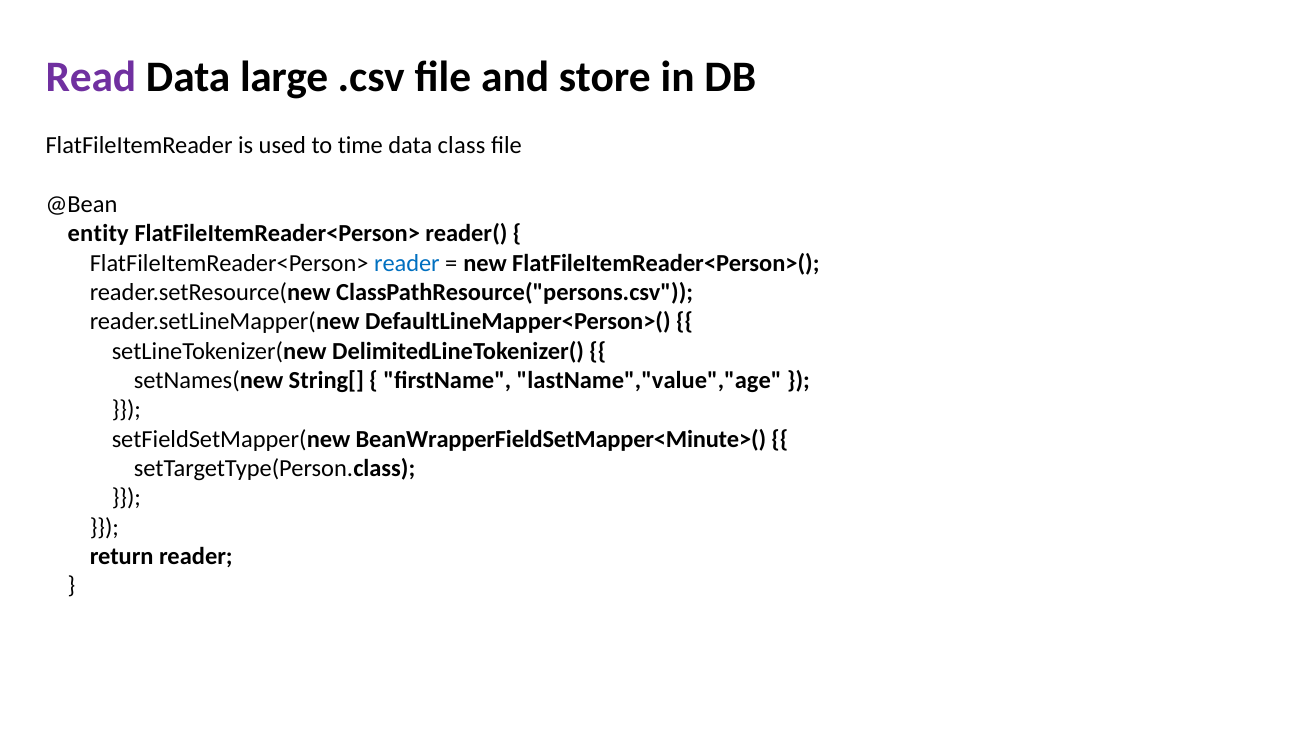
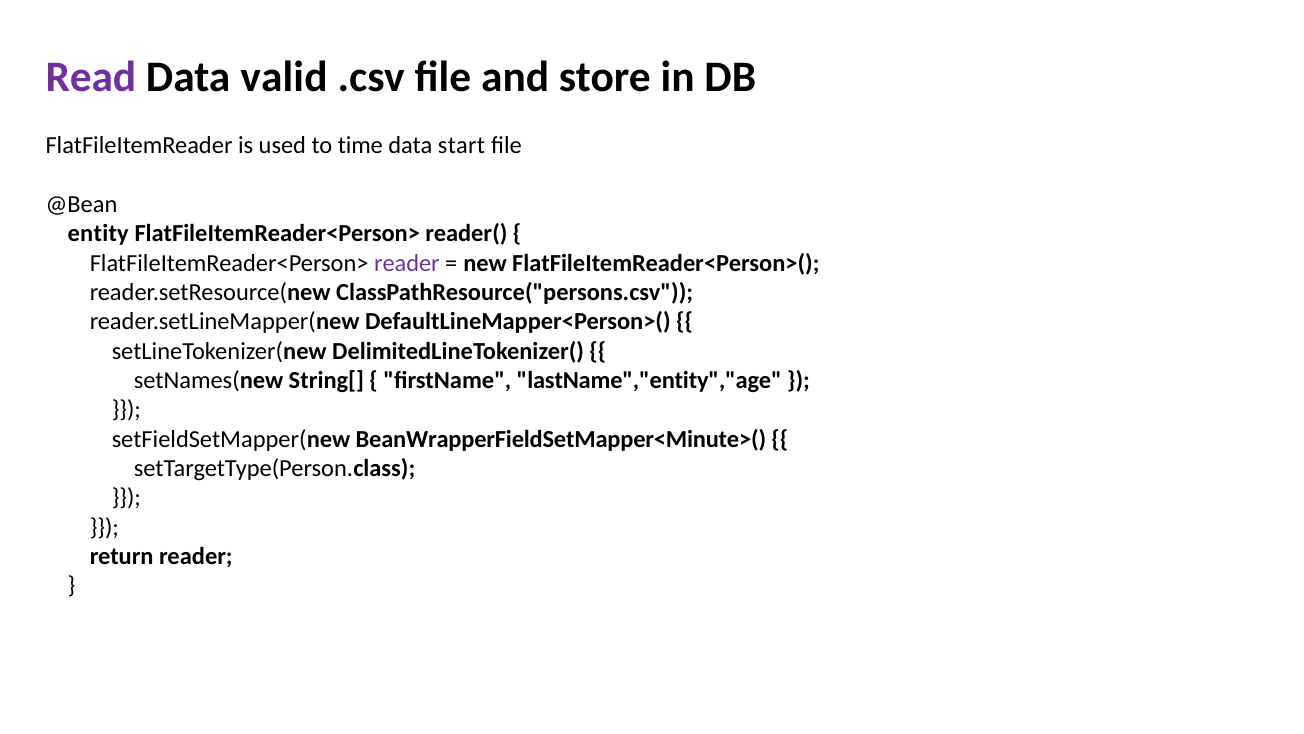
large: large -> valid
class: class -> start
reader at (407, 263) colour: blue -> purple
lastName","value","age: lastName","value","age -> lastName","entity","age
